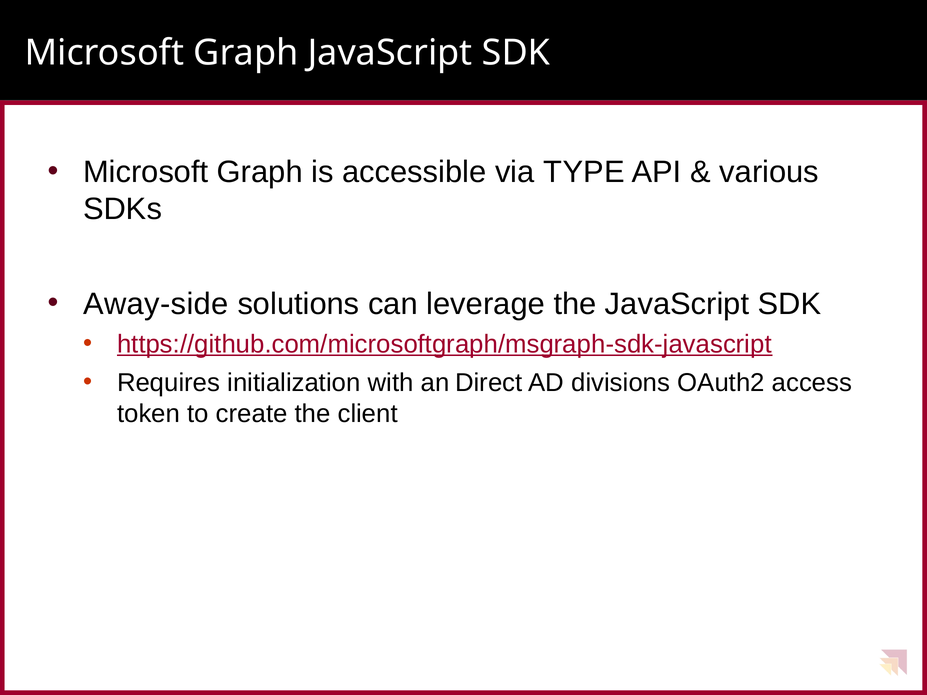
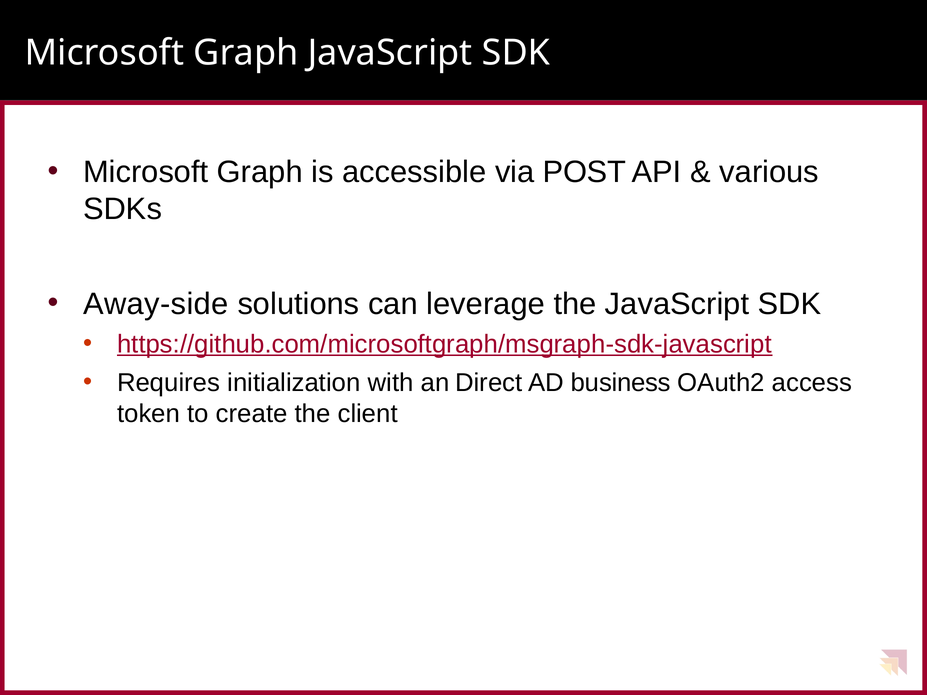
TYPE: TYPE -> POST
divisions: divisions -> business
